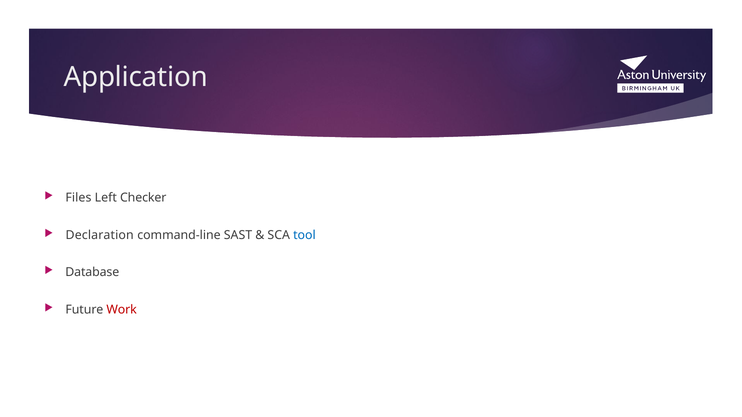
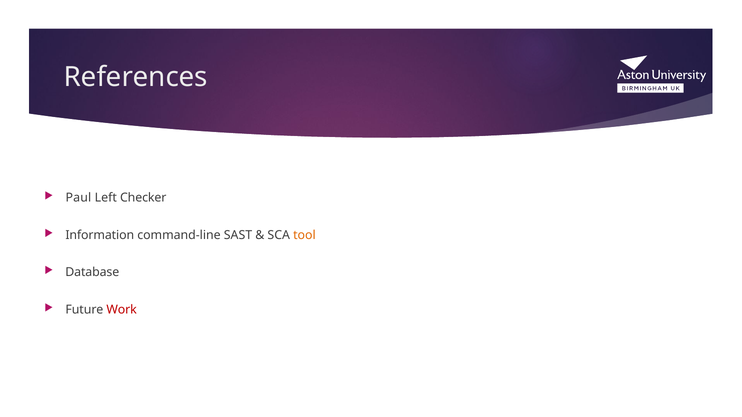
Application: Application -> References
Files: Files -> Paul
Declaration: Declaration -> Information
tool colour: blue -> orange
